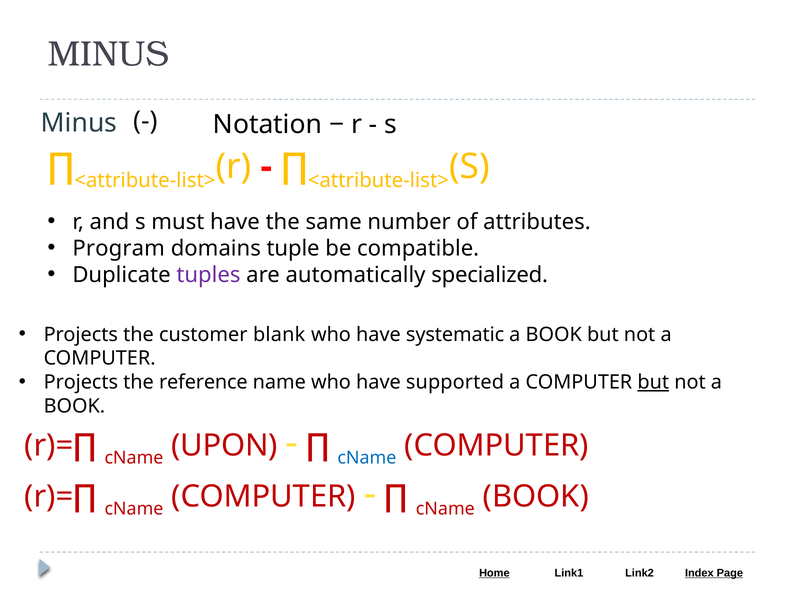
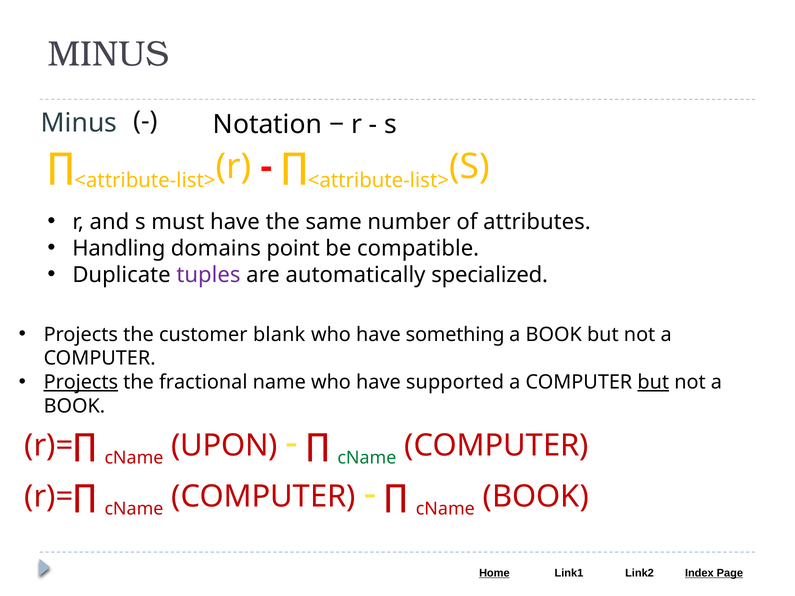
Program: Program -> Handling
tuple: tuple -> point
systematic: systematic -> something
Projects at (81, 382) underline: none -> present
reference: reference -> fractional
cName at (367, 458) colour: blue -> green
